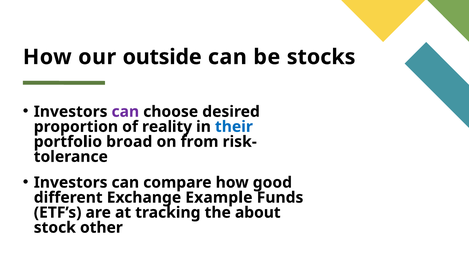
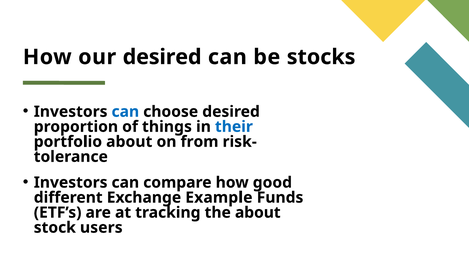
our outside: outside -> desired
can at (125, 112) colour: purple -> blue
reality: reality -> things
portfolio broad: broad -> about
other: other -> users
